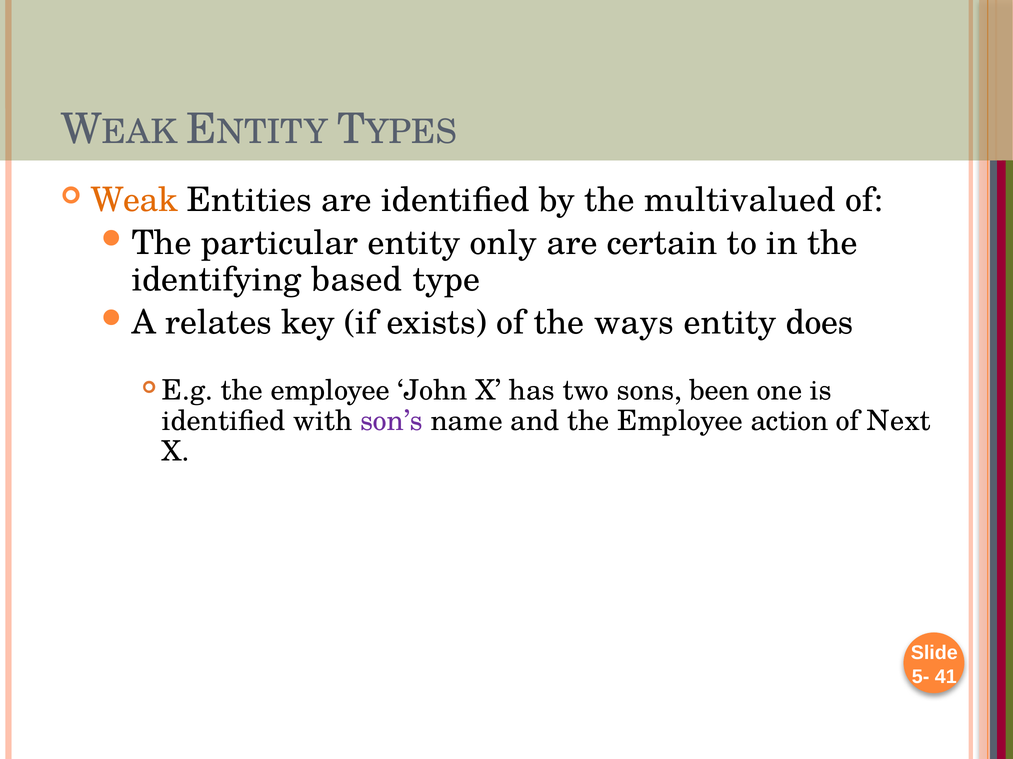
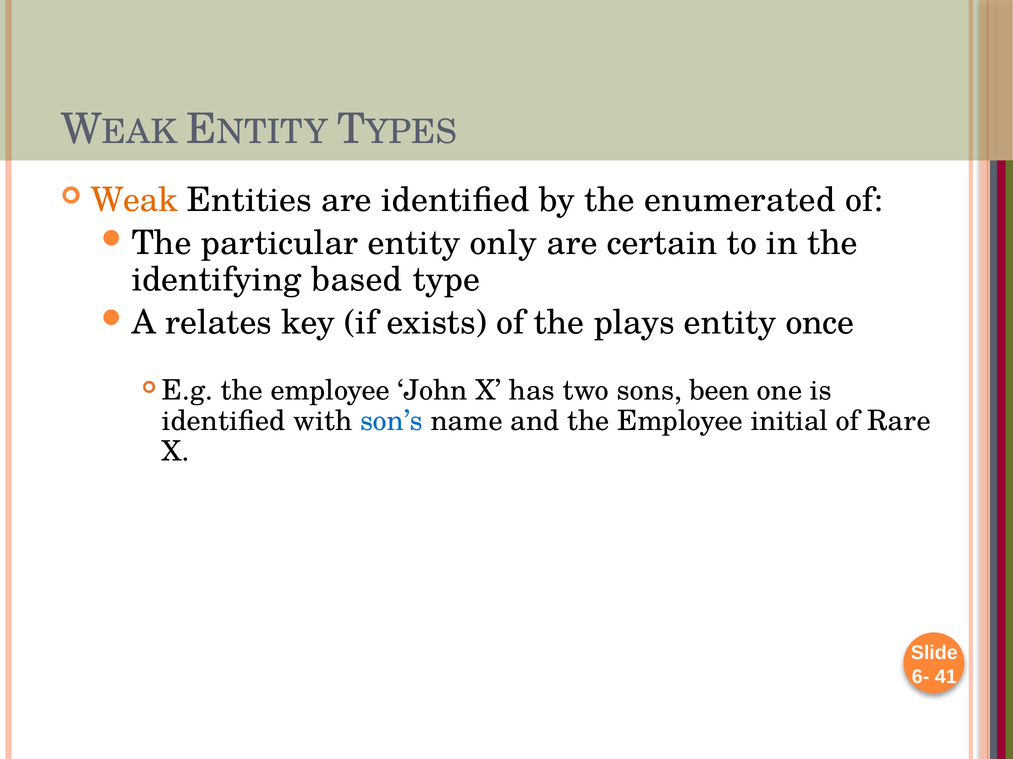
multivalued: multivalued -> enumerated
ways: ways -> plays
does: does -> once
son’s colour: purple -> blue
action: action -> initial
Next: Next -> Rare
5-: 5- -> 6-
